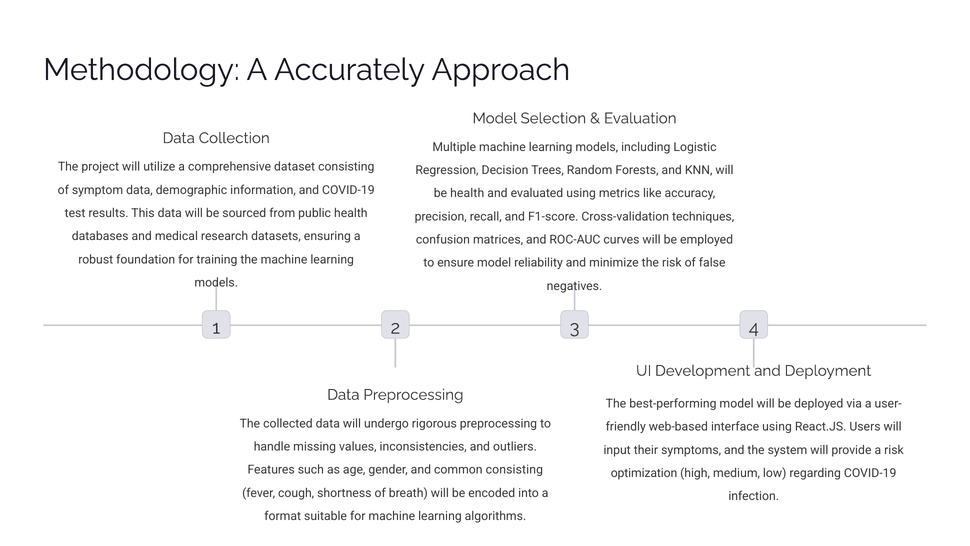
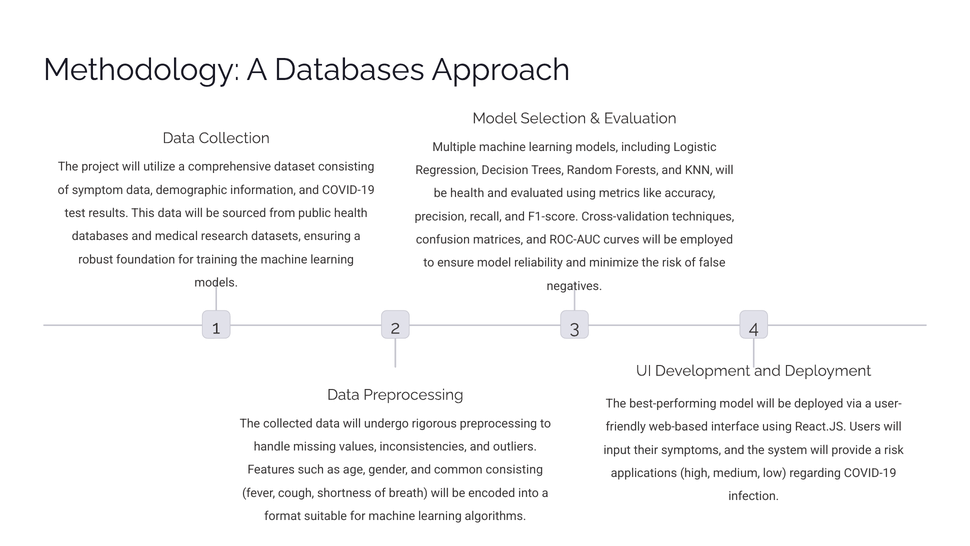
A Accurately: Accurately -> Databases
optimization: optimization -> applications
